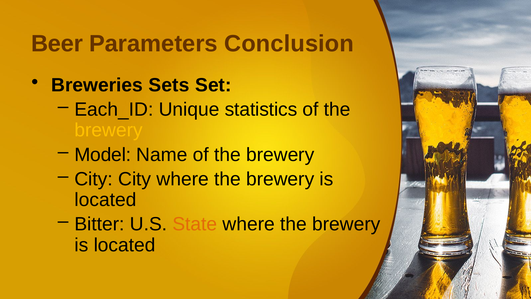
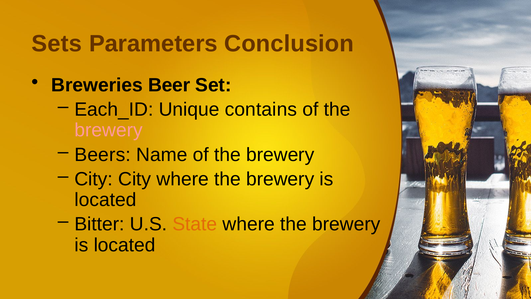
Beer: Beer -> Sets
Sets: Sets -> Beer
statistics: statistics -> contains
brewery at (109, 130) colour: yellow -> pink
Model: Model -> Beers
